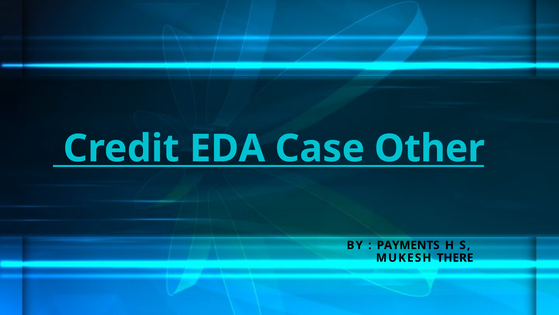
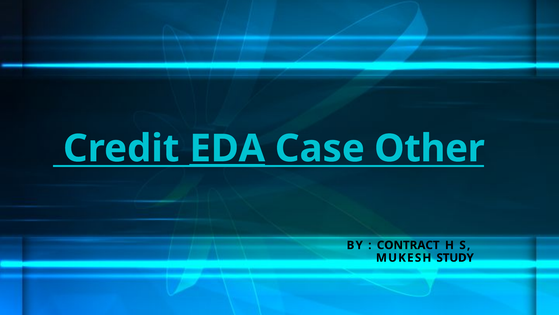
EDA underline: none -> present
PAYMENTS: PAYMENTS -> CONTRACT
THERE: THERE -> STUDY
